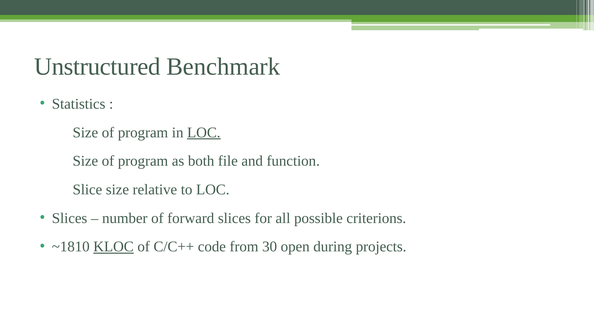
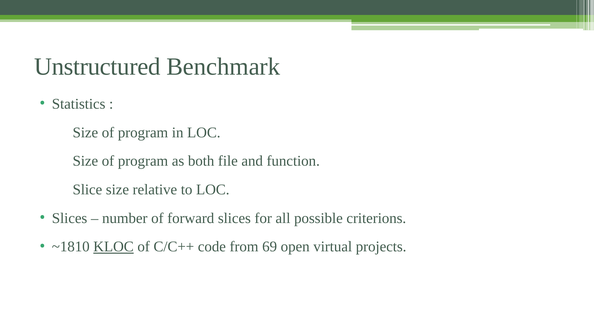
LOC at (204, 132) underline: present -> none
30: 30 -> 69
during: during -> virtual
